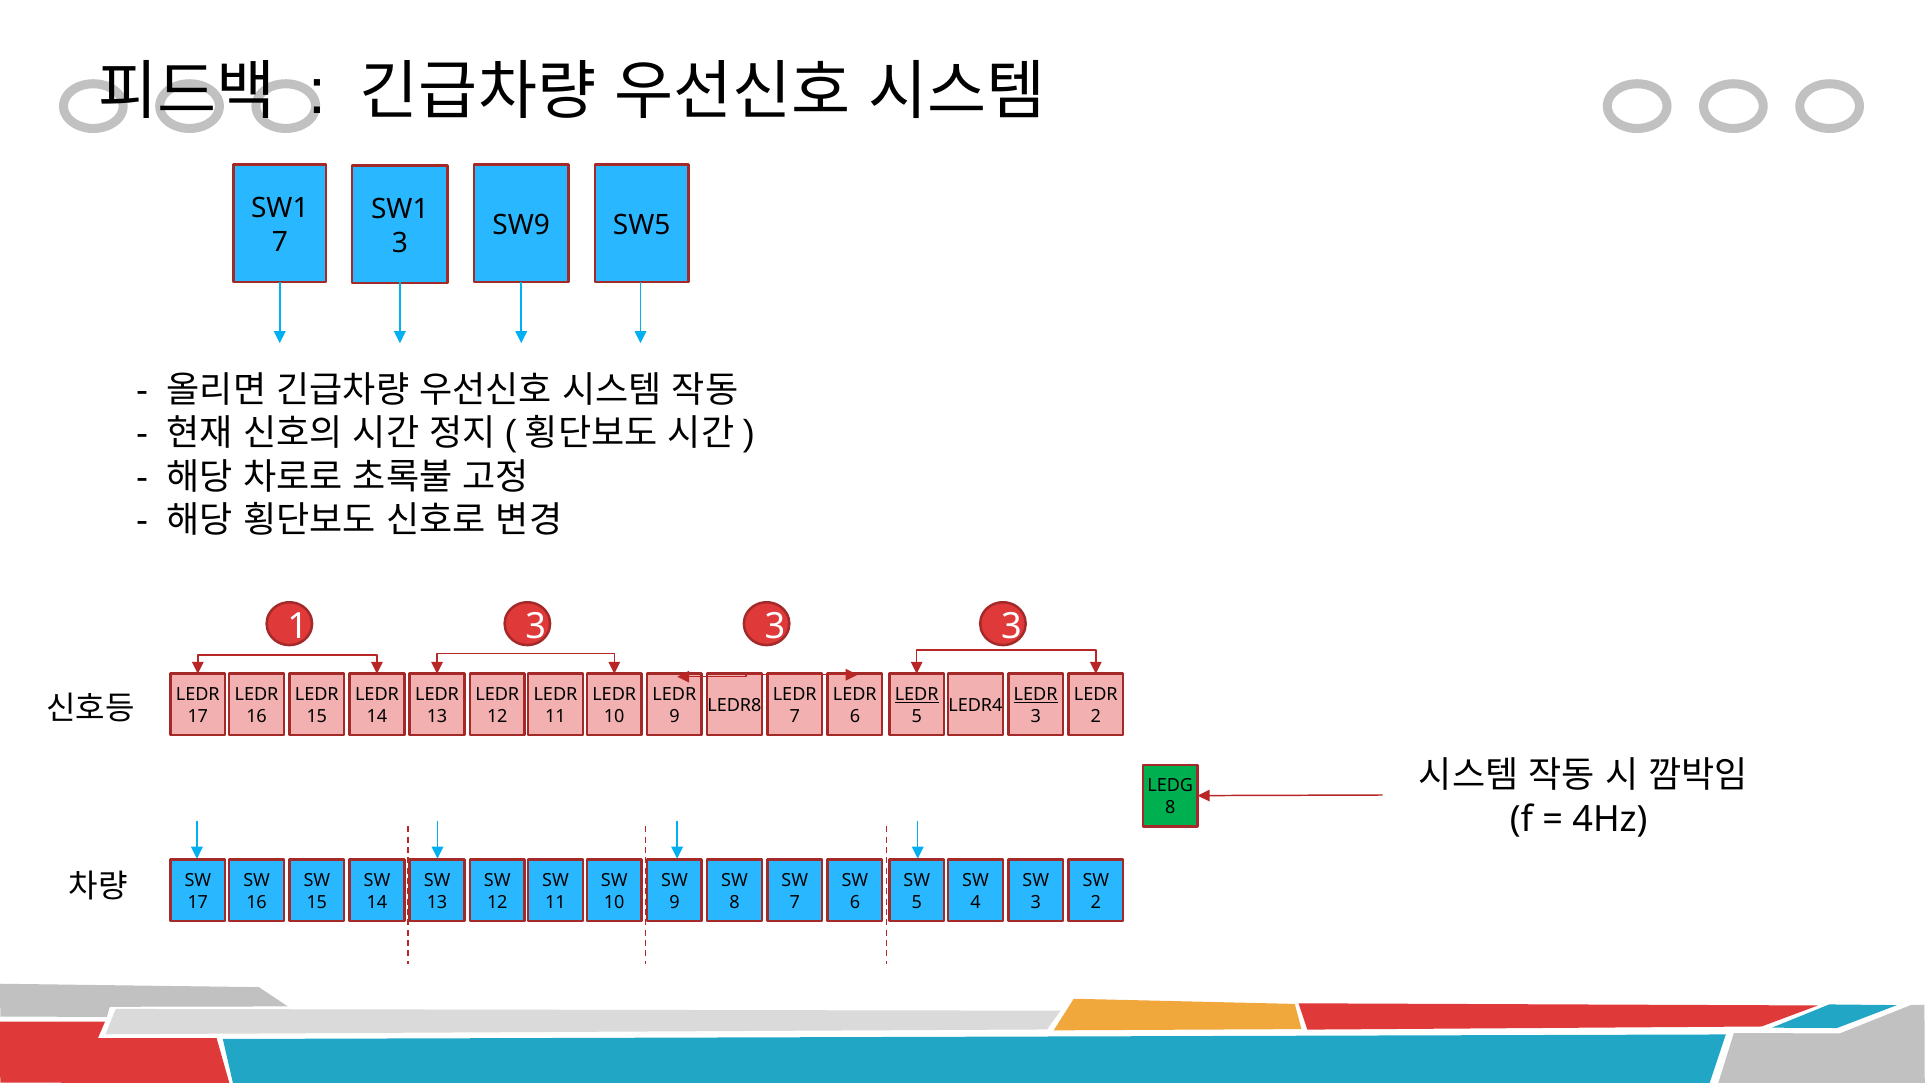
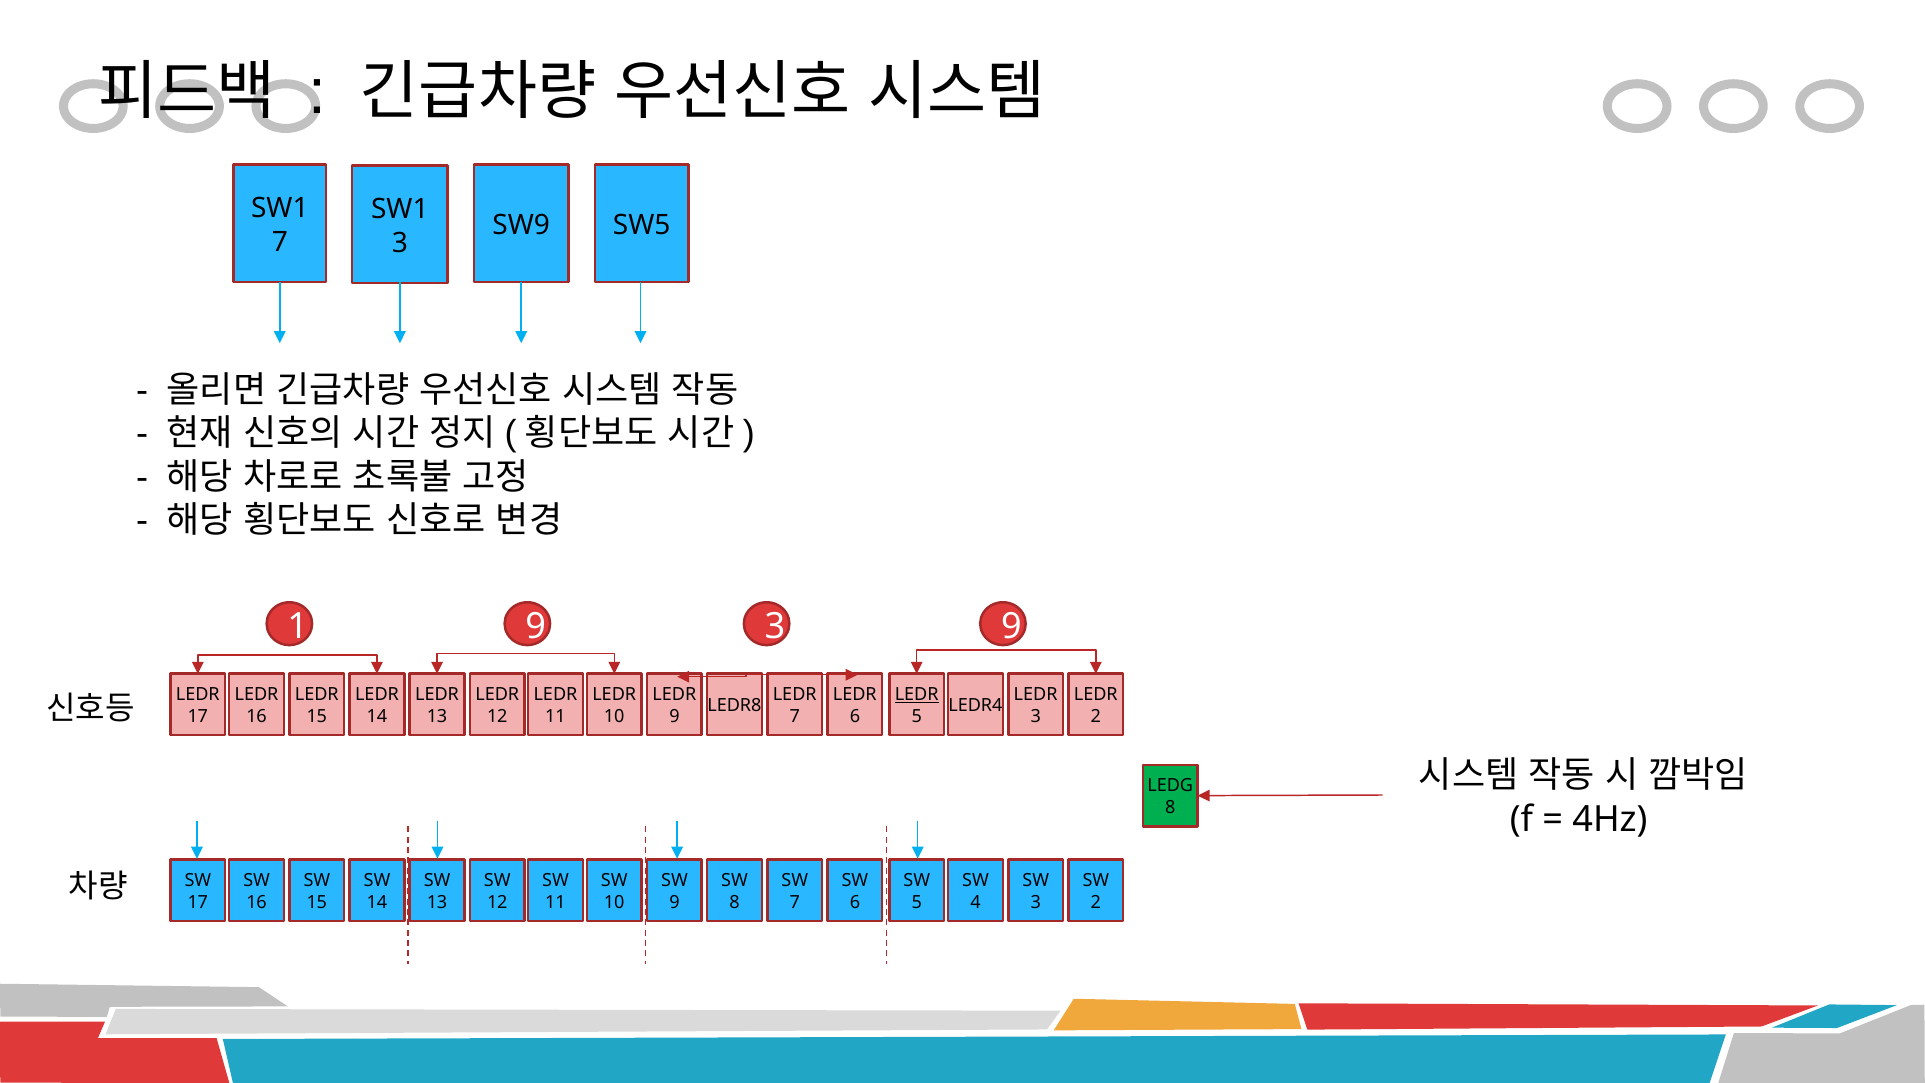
1 3: 3 -> 9
3 at (1011, 626): 3 -> 9
LEDR at (1036, 695) underline: present -> none
